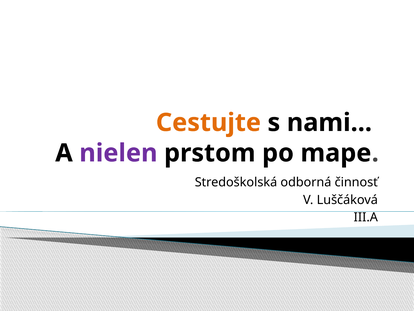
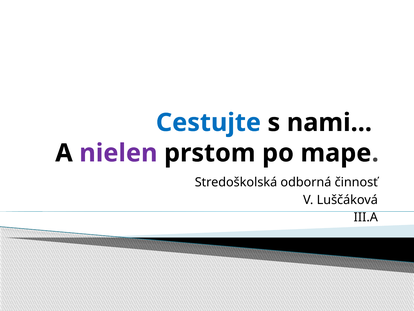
Cestujte colour: orange -> blue
